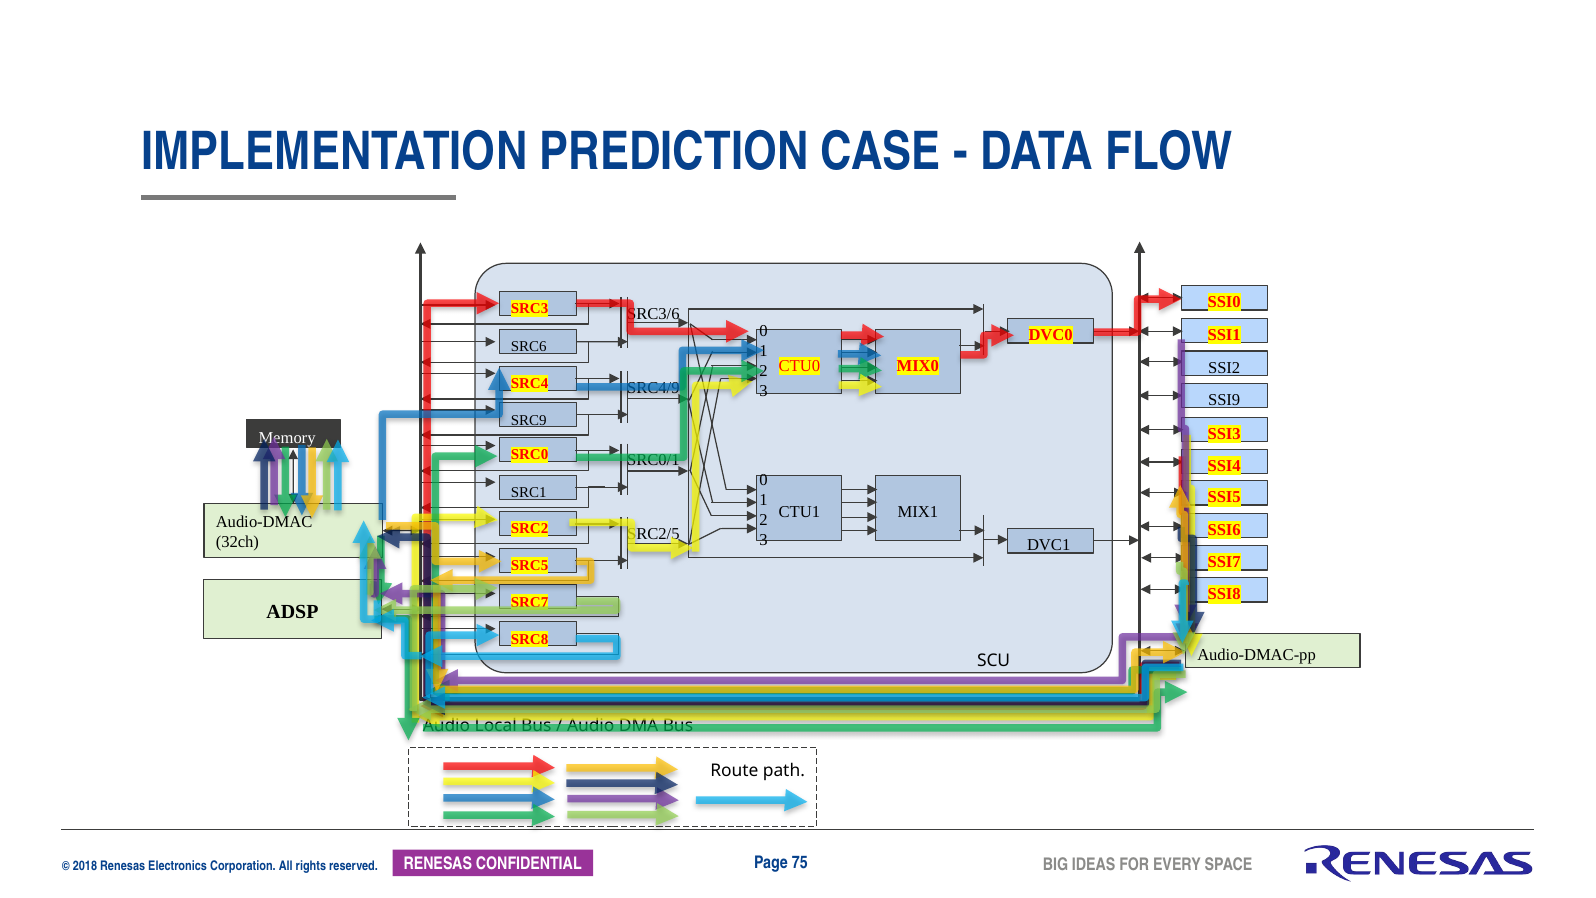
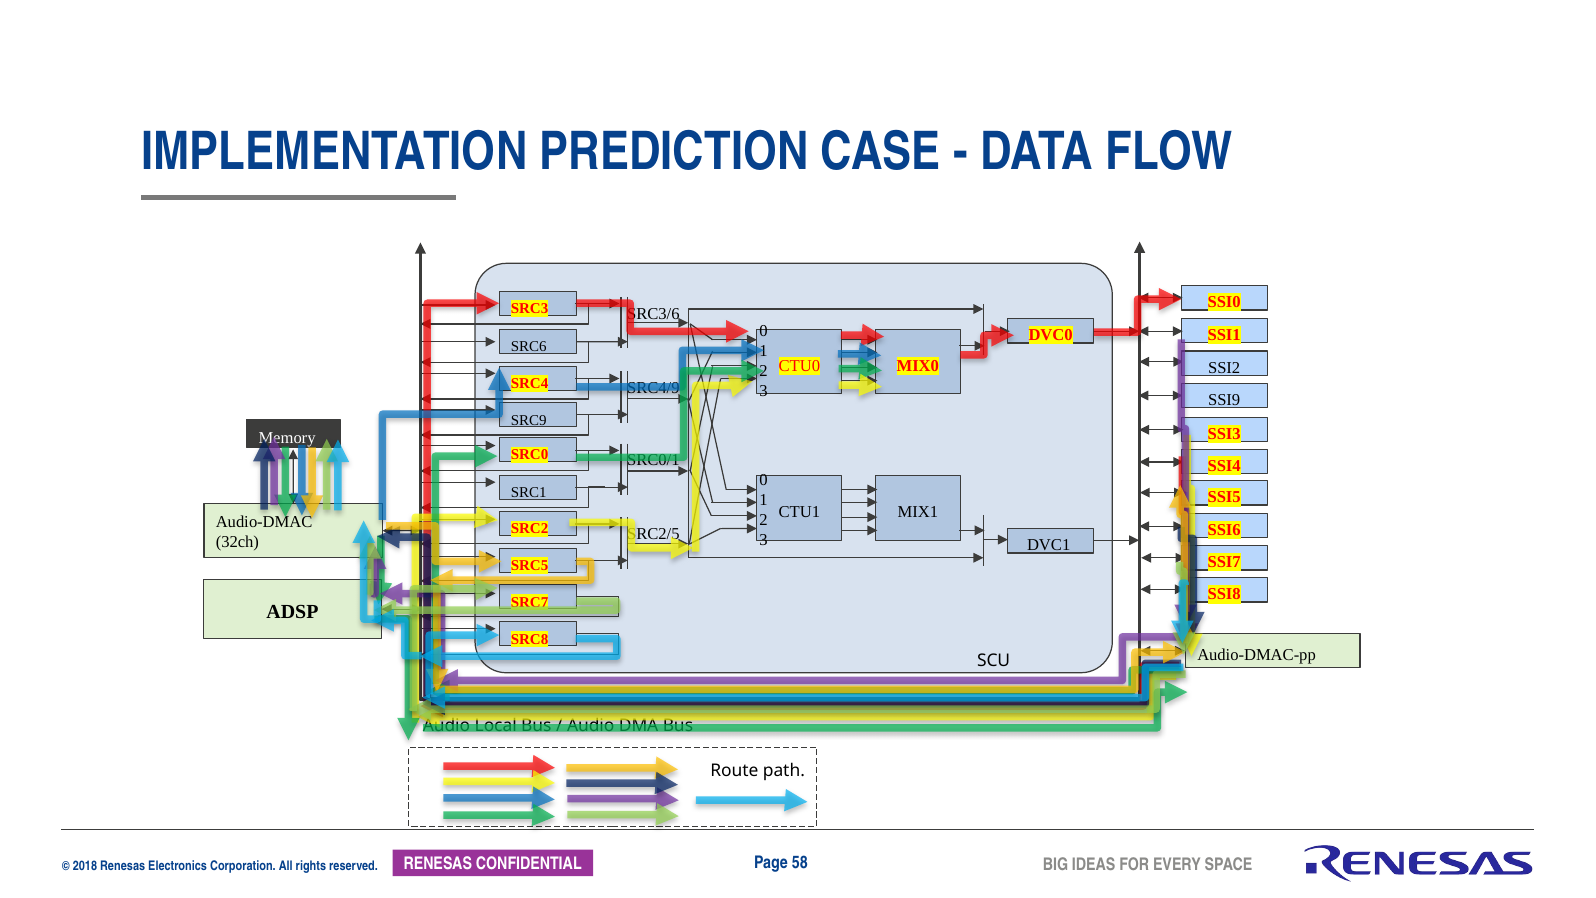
75: 75 -> 58
